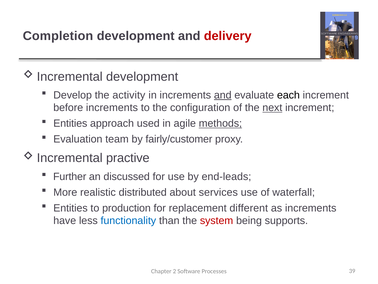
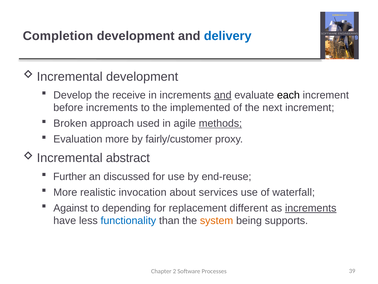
delivery colour: red -> blue
activity: activity -> receive
configuration: configuration -> implemented
next underline: present -> none
Entities at (70, 123): Entities -> Broken
Evaluation team: team -> more
practive: practive -> abstract
end-leads: end-leads -> end-reuse
distributed: distributed -> invocation
Entities at (70, 208): Entities -> Against
production: production -> depending
increments at (311, 208) underline: none -> present
system colour: red -> orange
